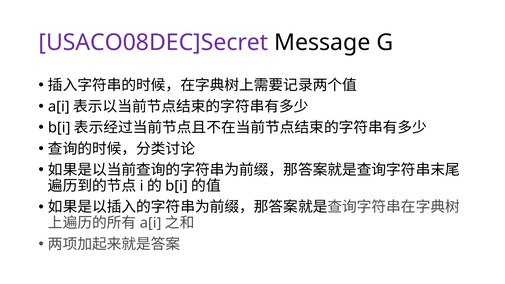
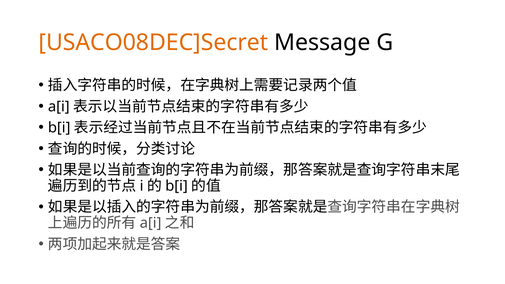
USACO08DEC]Secret colour: purple -> orange
